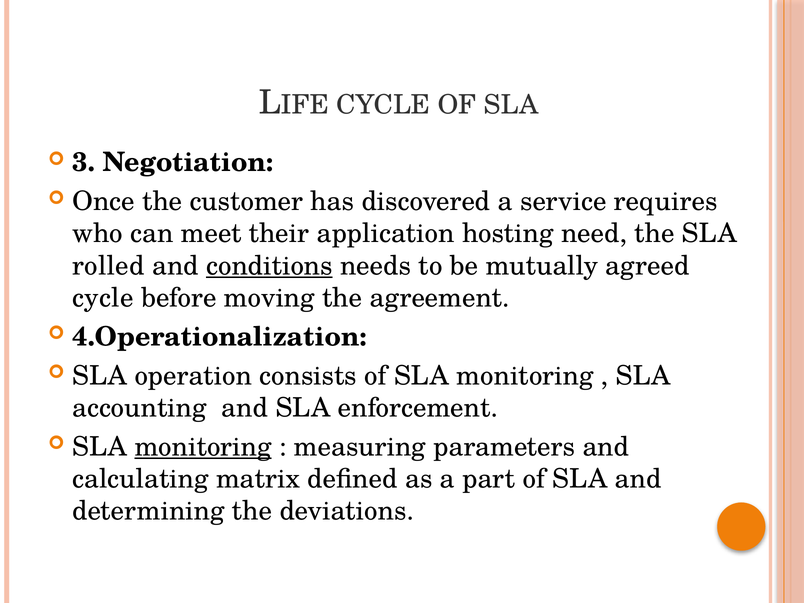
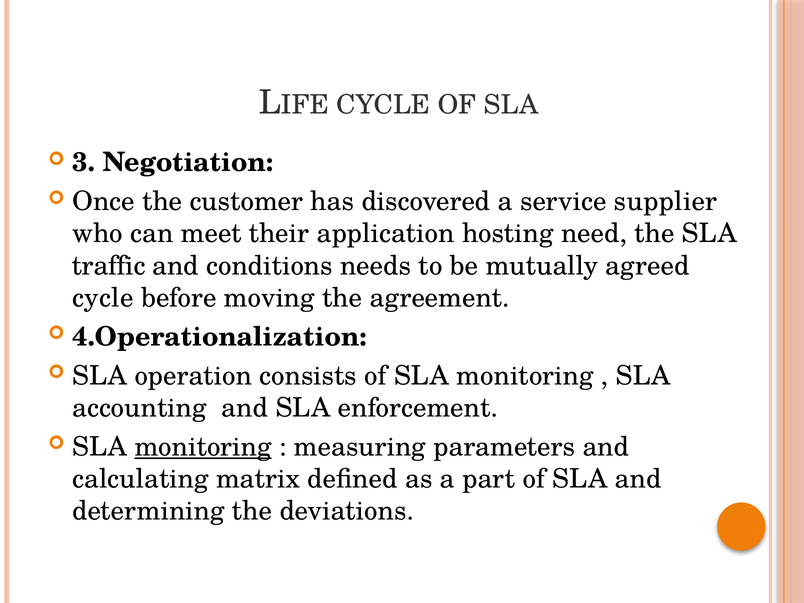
requires: requires -> supplier
rolled: rolled -> traffic
conditions underline: present -> none
